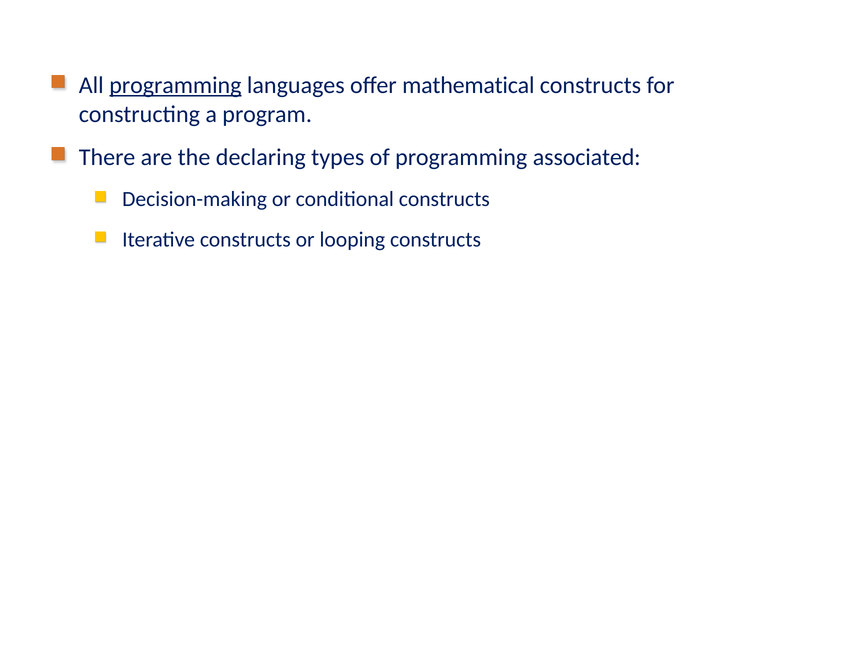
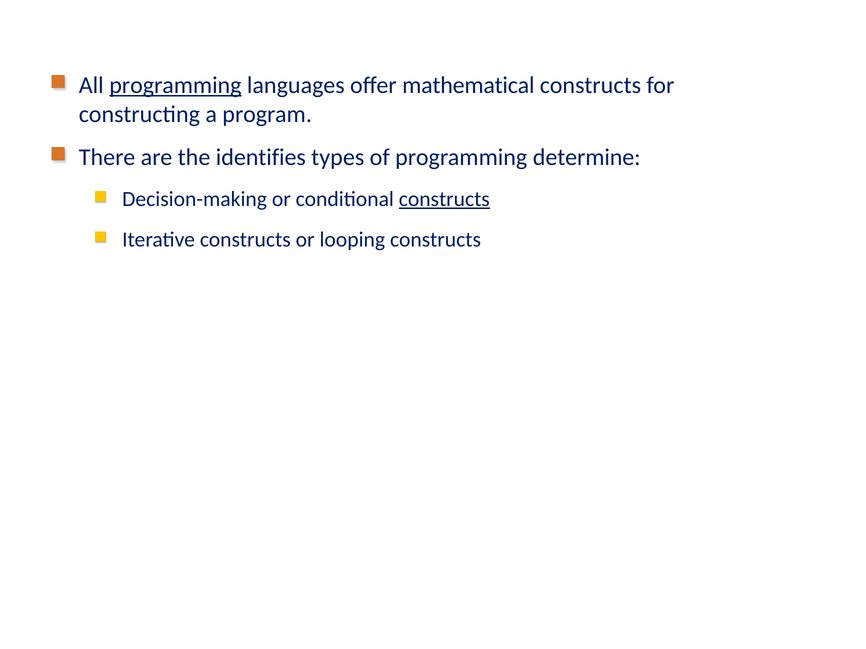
declaring: declaring -> identifies
associated: associated -> determine
constructs at (444, 199) underline: none -> present
